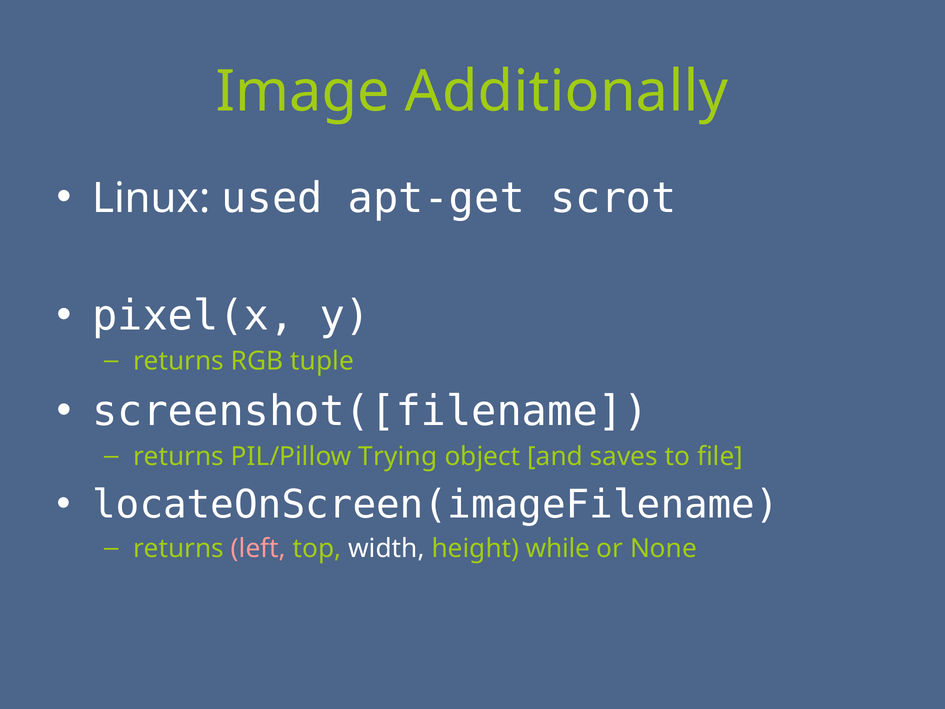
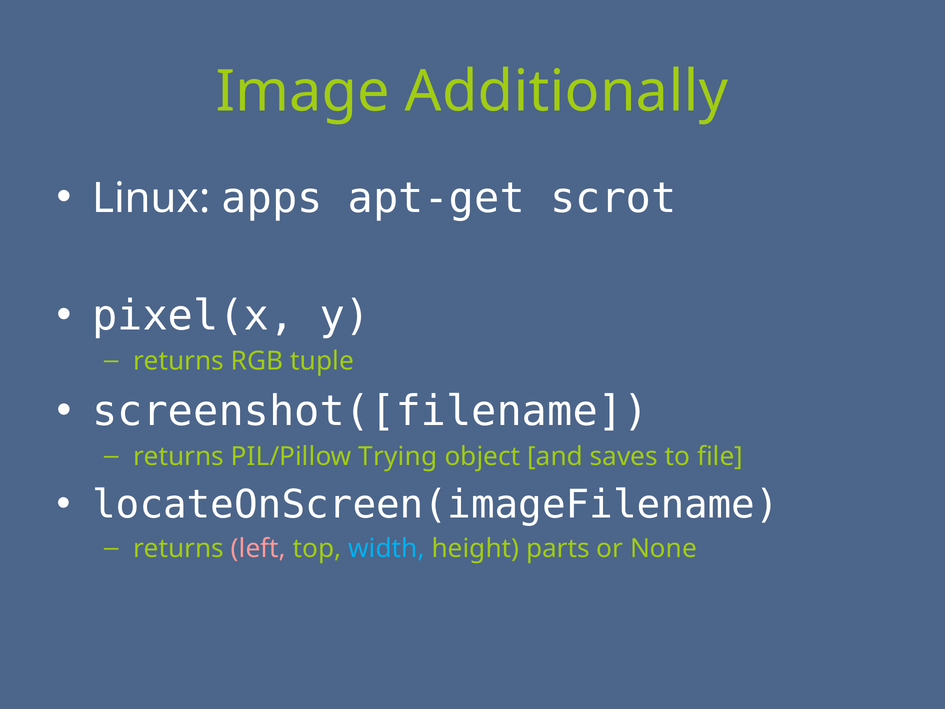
used: used -> apps
width colour: white -> light blue
while: while -> parts
